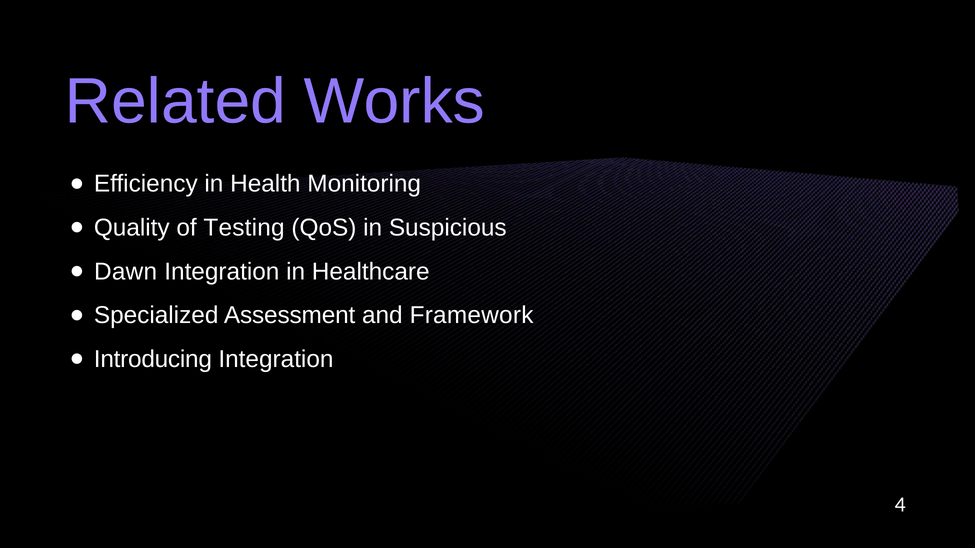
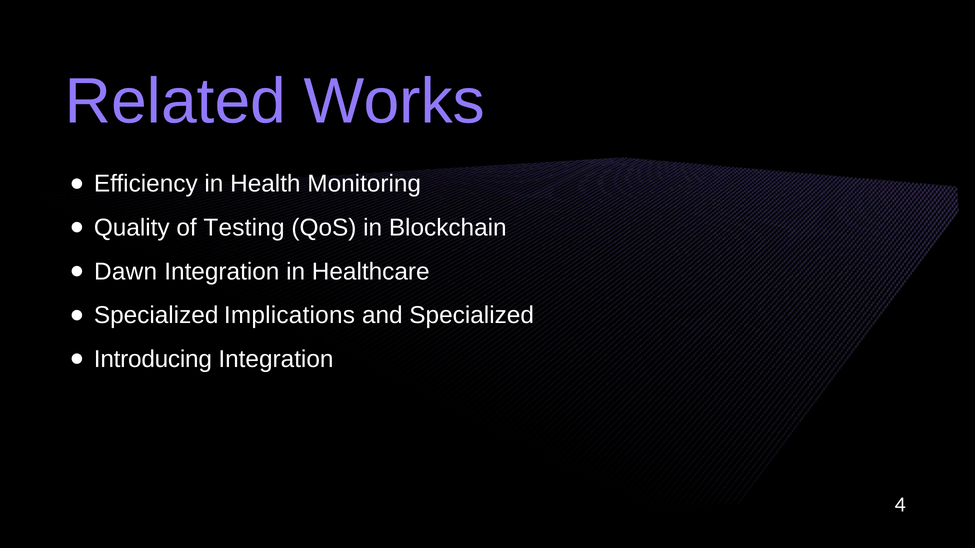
Suspicious: Suspicious -> Blockchain
Assessment: Assessment -> Implications
and Framework: Framework -> Specialized
